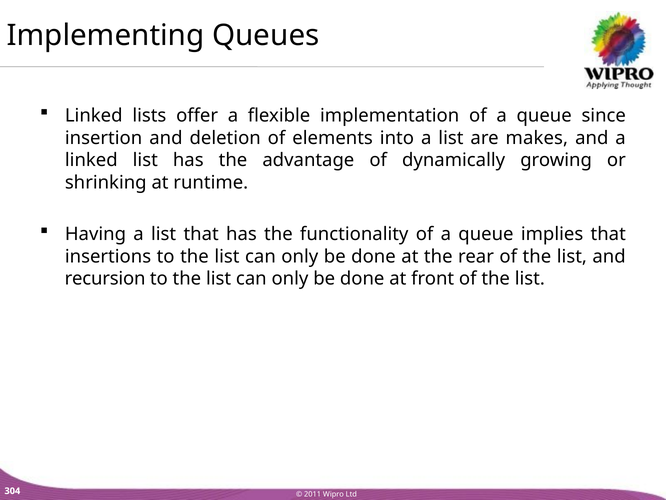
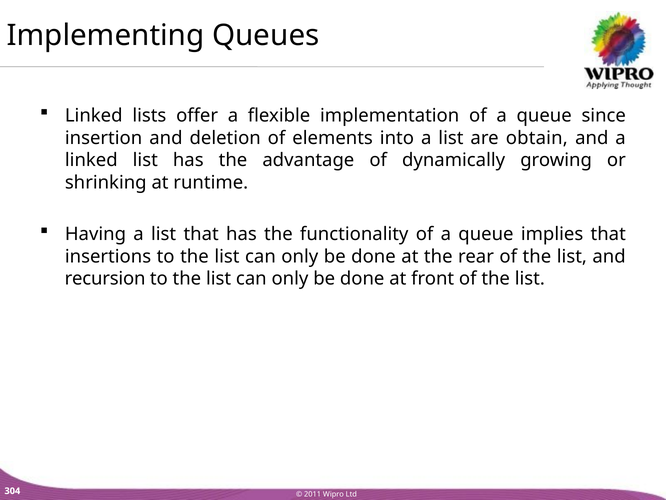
makes: makes -> obtain
